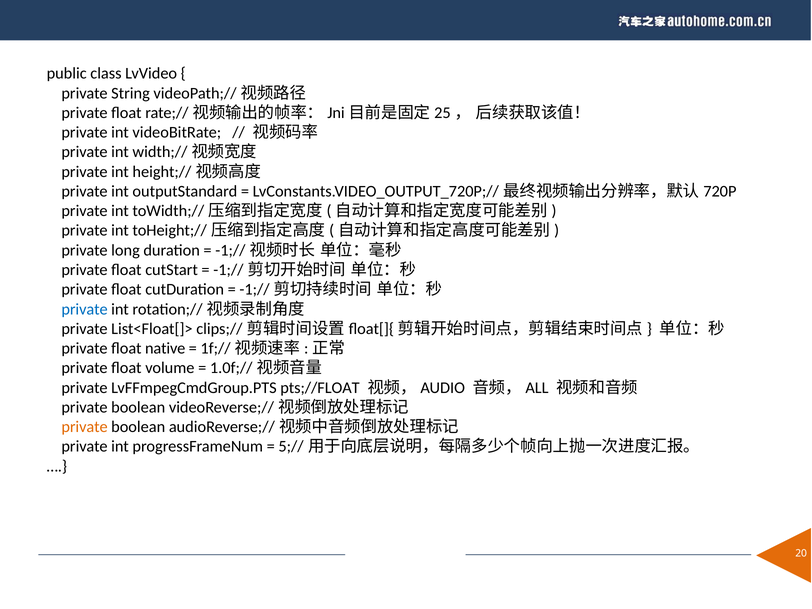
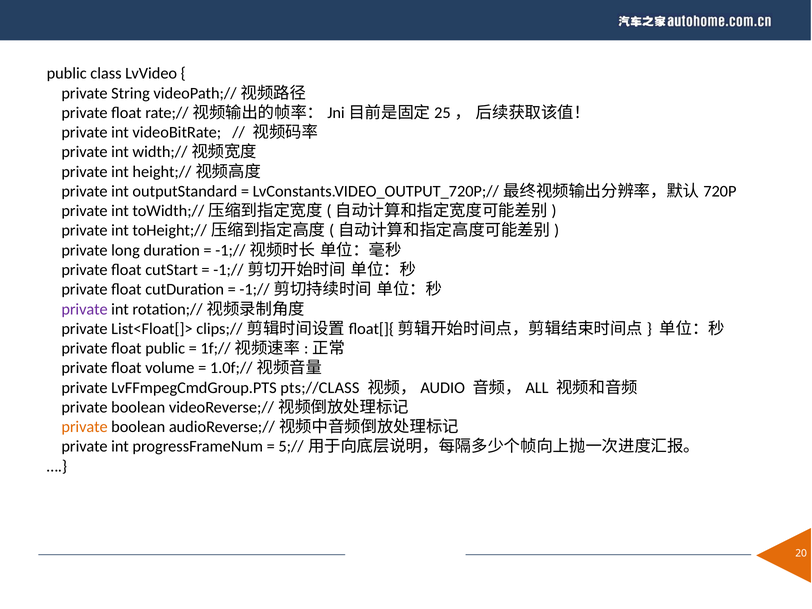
private at (85, 309) colour: blue -> purple
float native: native -> public
pts;//FLOAT: pts;//FLOAT -> pts;//CLASS
